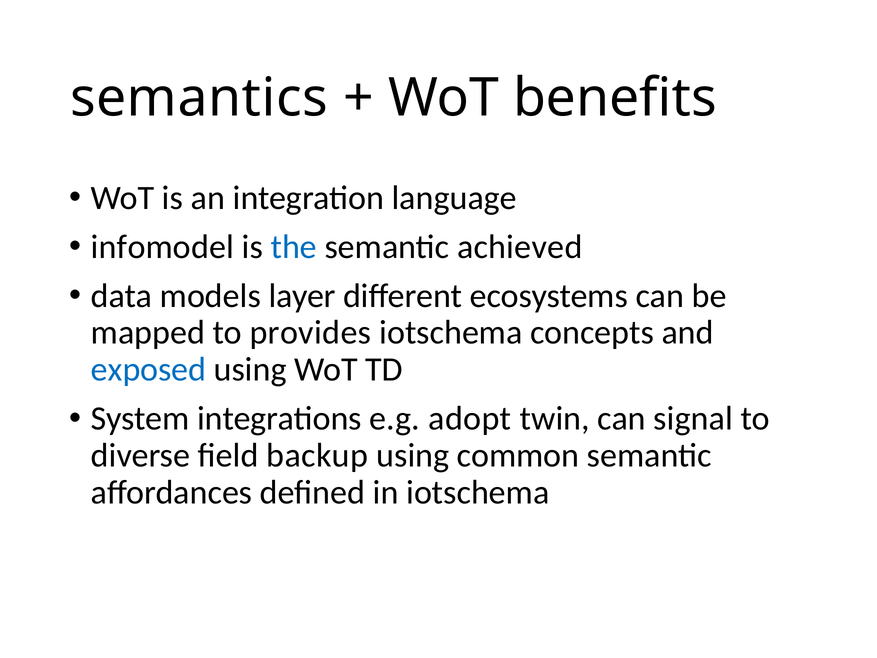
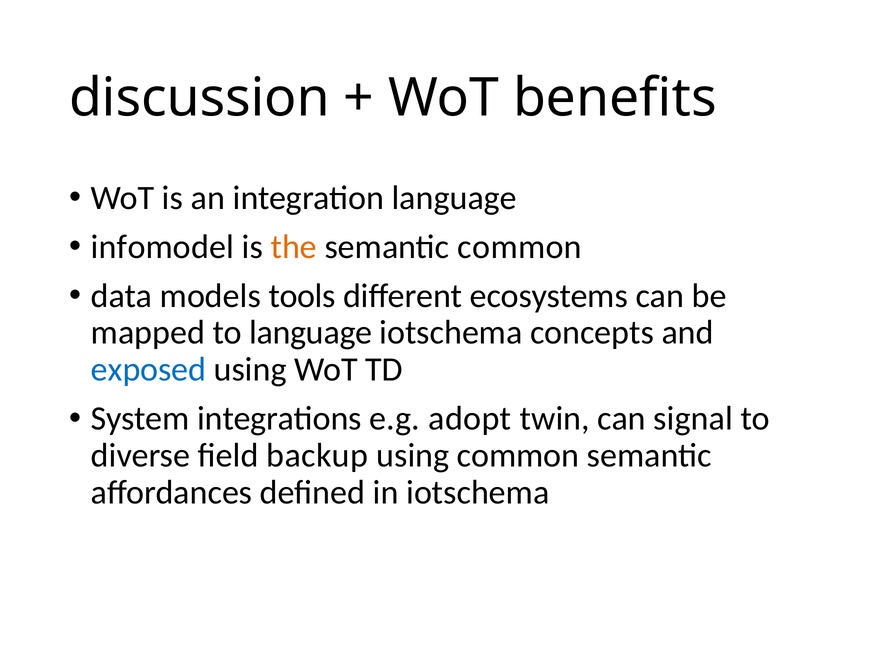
semantics: semantics -> discussion
the colour: blue -> orange
semantic achieved: achieved -> common
layer: layer -> tools
to provides: provides -> language
